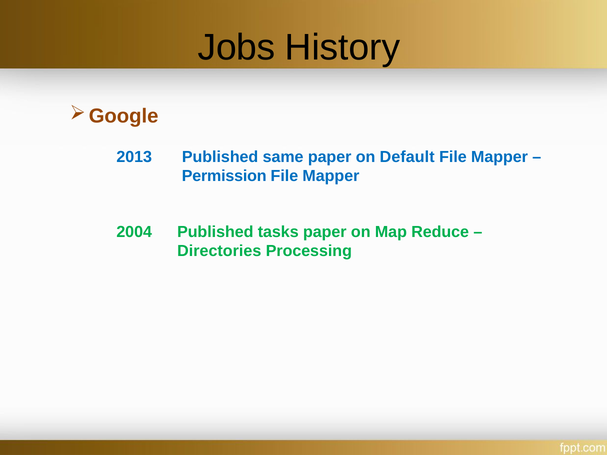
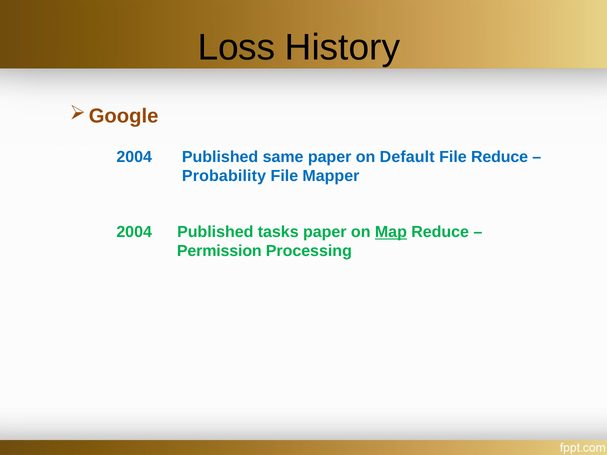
Jobs: Jobs -> Loss
2013 at (134, 157): 2013 -> 2004
Mapper at (499, 157): Mapper -> Reduce
Permission: Permission -> Probability
Map underline: none -> present
Directories: Directories -> Permission
